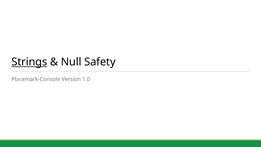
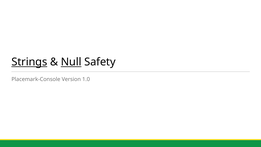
Null underline: none -> present
